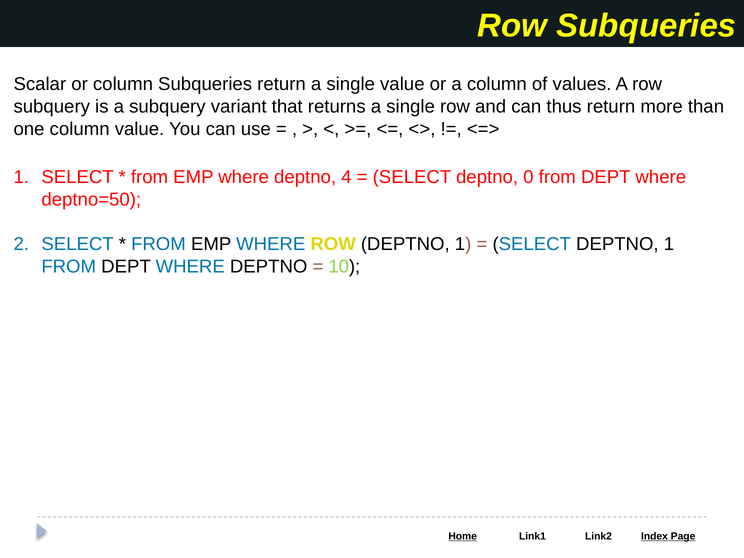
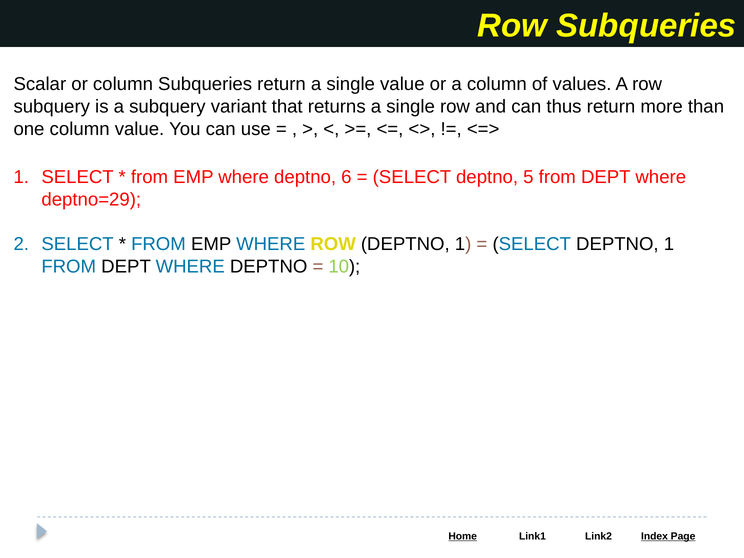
4: 4 -> 6
0: 0 -> 5
deptno=50: deptno=50 -> deptno=29
